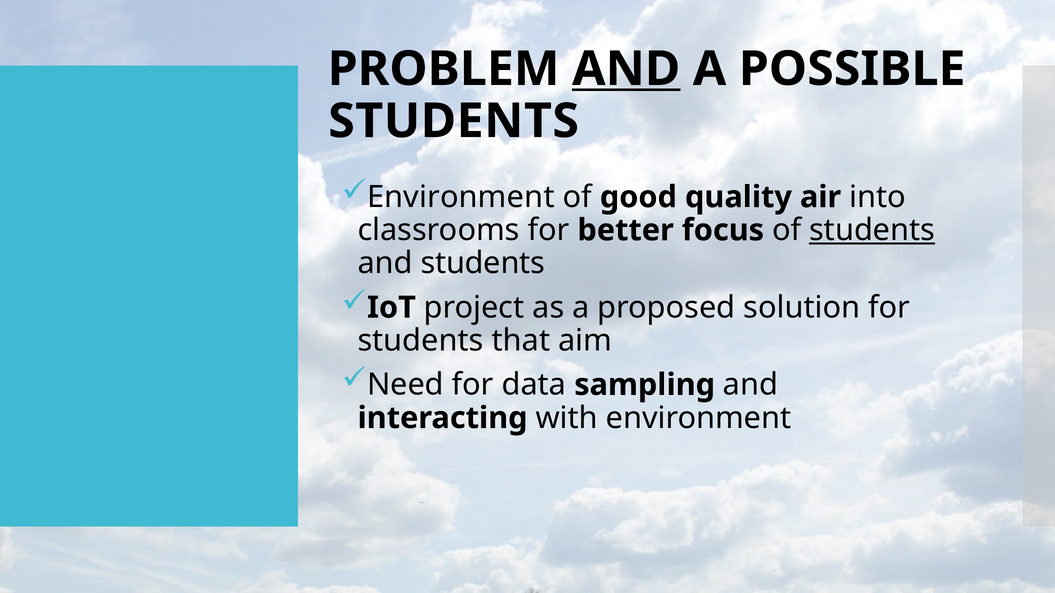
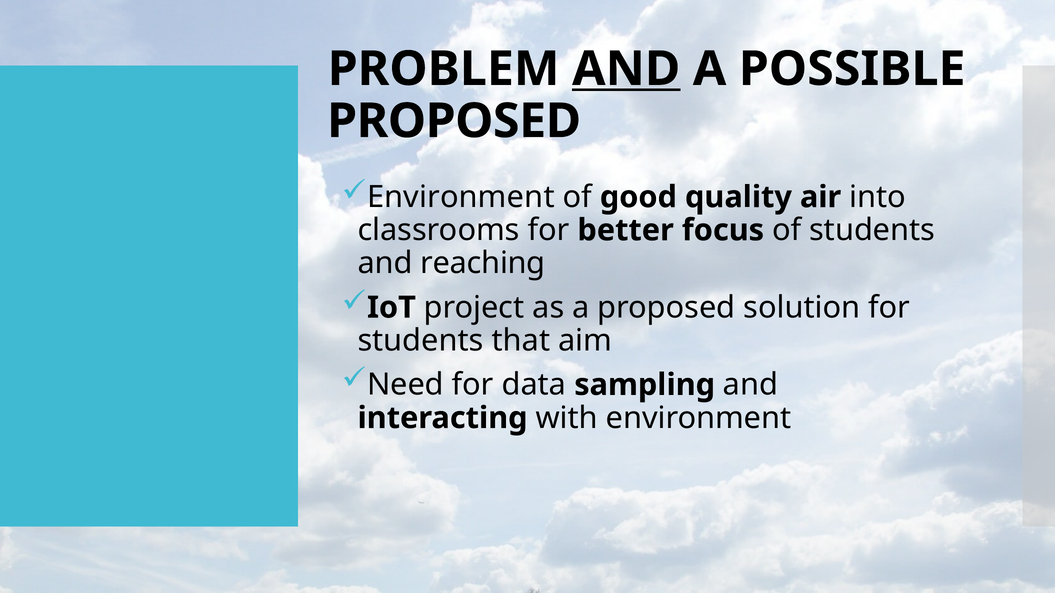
STUDENTS at (454, 121): STUDENTS -> PROPOSED
students at (872, 230) underline: present -> none
and students: students -> reaching
